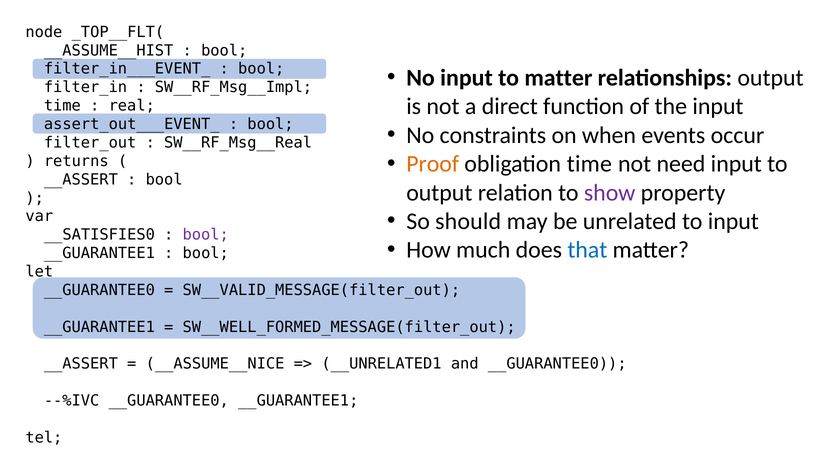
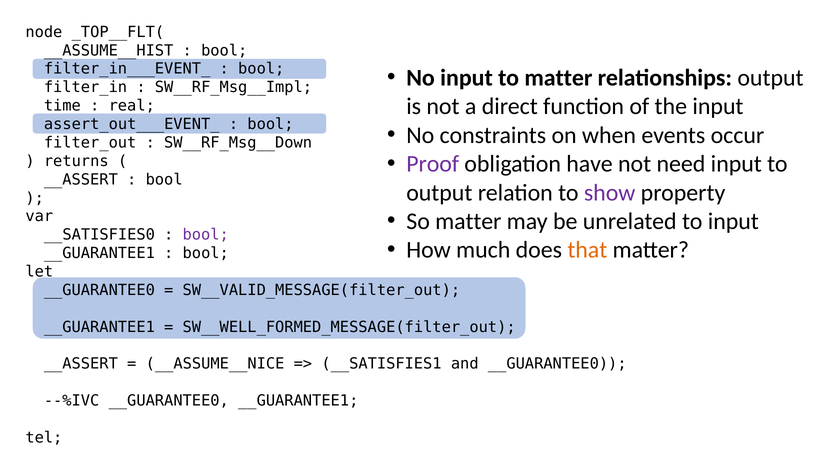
SW__RF_Msg__Real: SW__RF_Msg__Real -> SW__RF_Msg__Down
Proof colour: orange -> purple
obligation time: time -> have
So should: should -> matter
that colour: blue -> orange
__UNRELATED1: __UNRELATED1 -> __SATISFIES1
